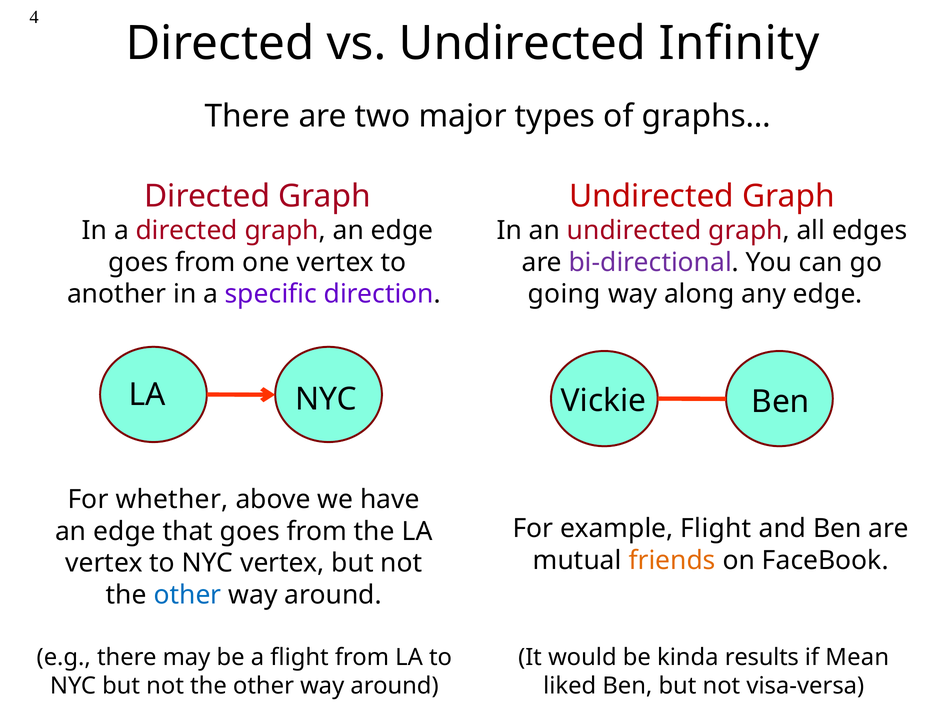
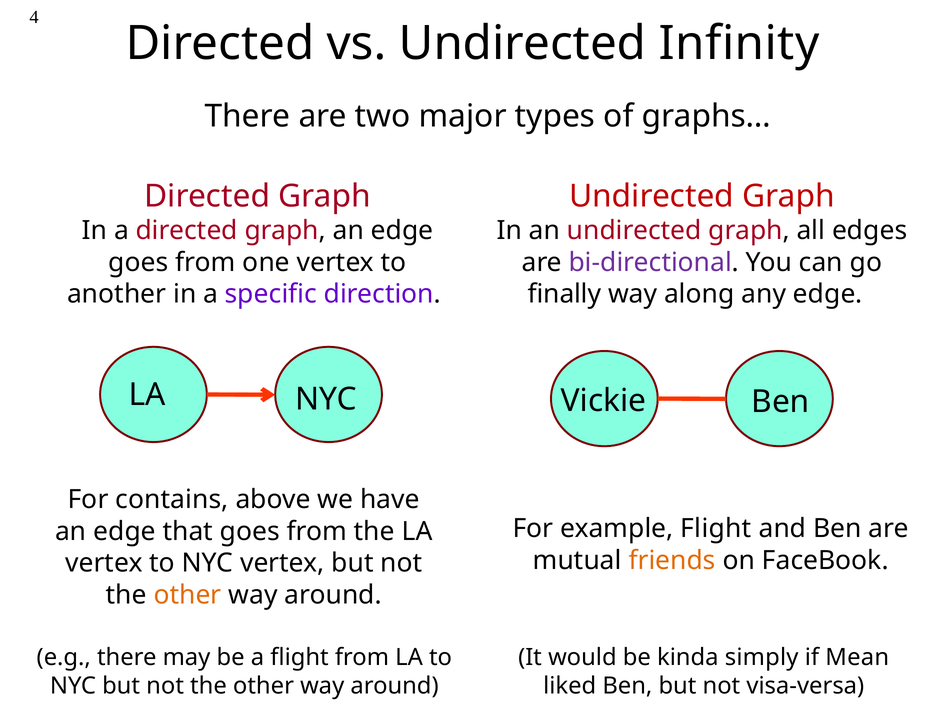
going: going -> finally
whether: whether -> contains
other at (187, 595) colour: blue -> orange
results: results -> simply
